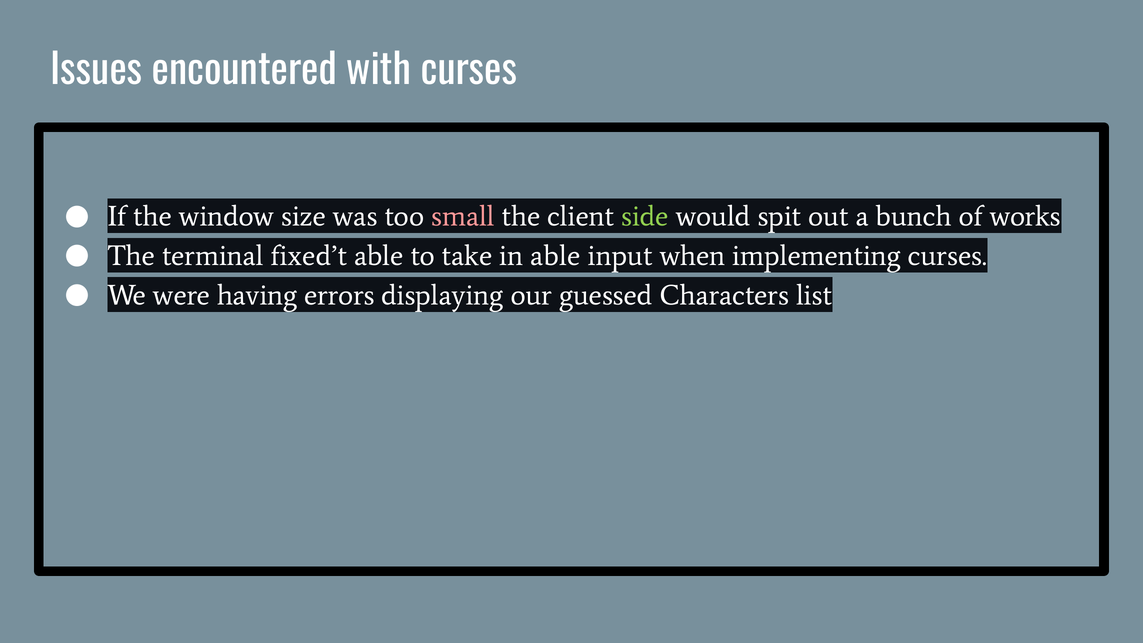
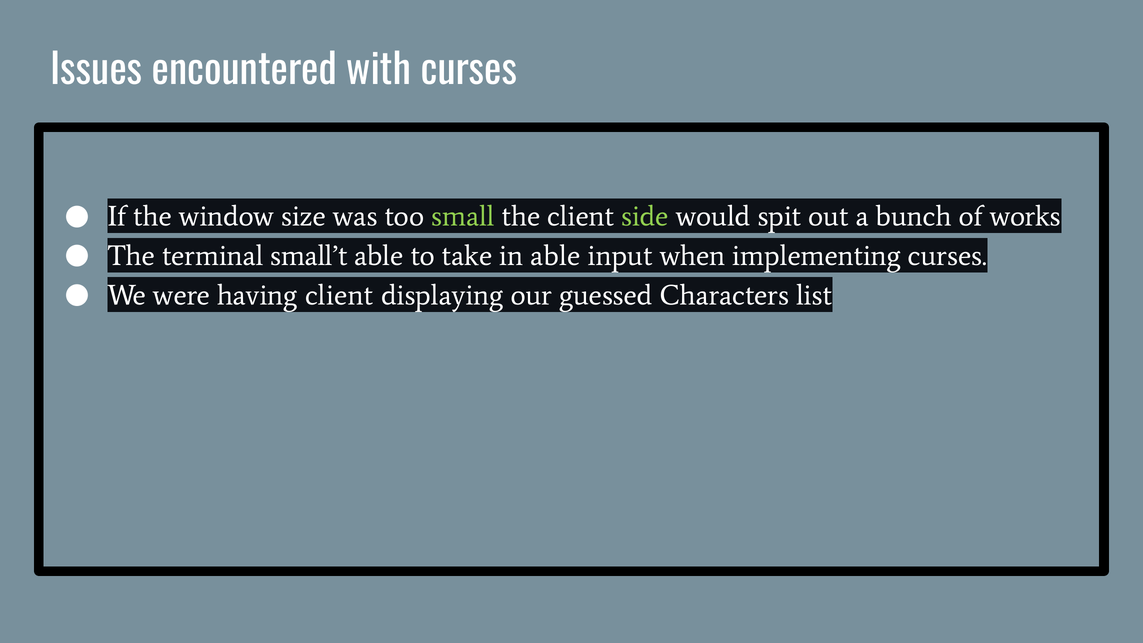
small colour: pink -> light green
fixed’t: fixed’t -> small’t
having errors: errors -> client
